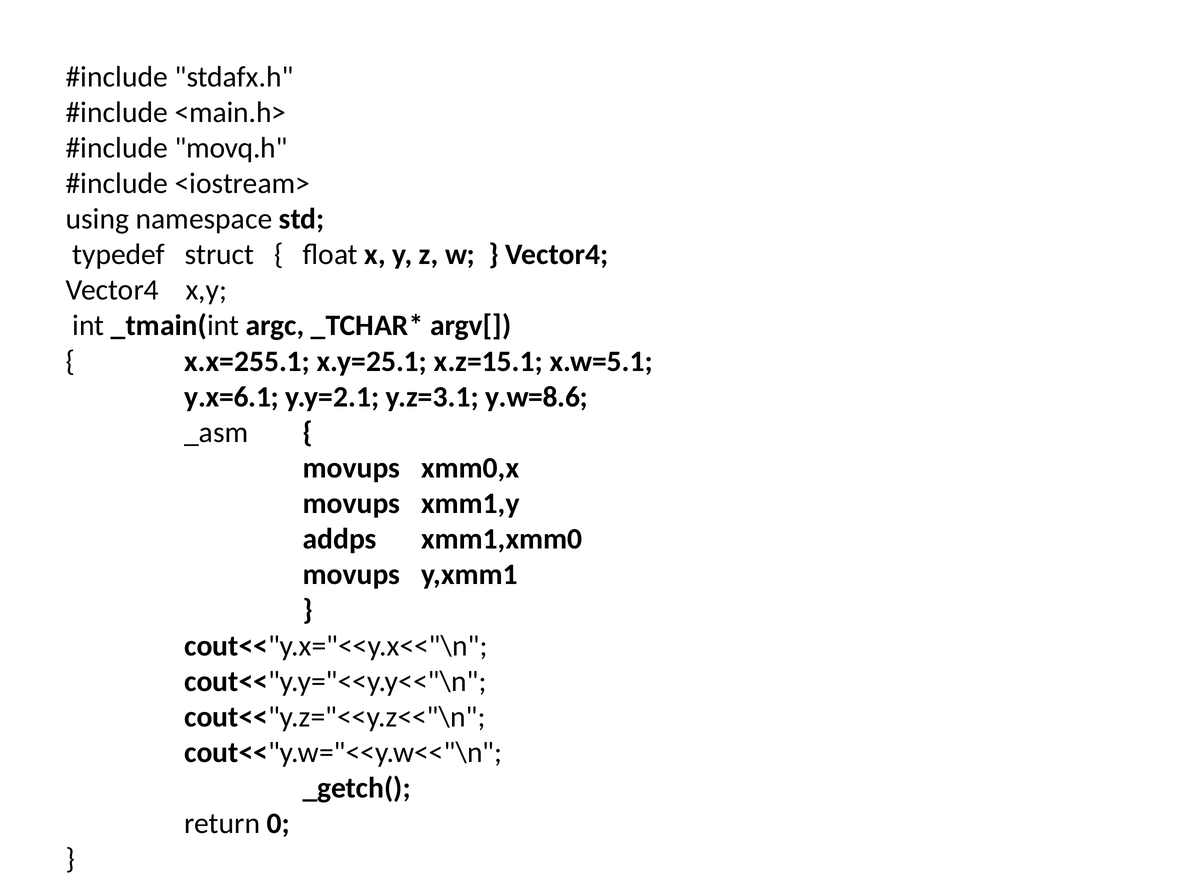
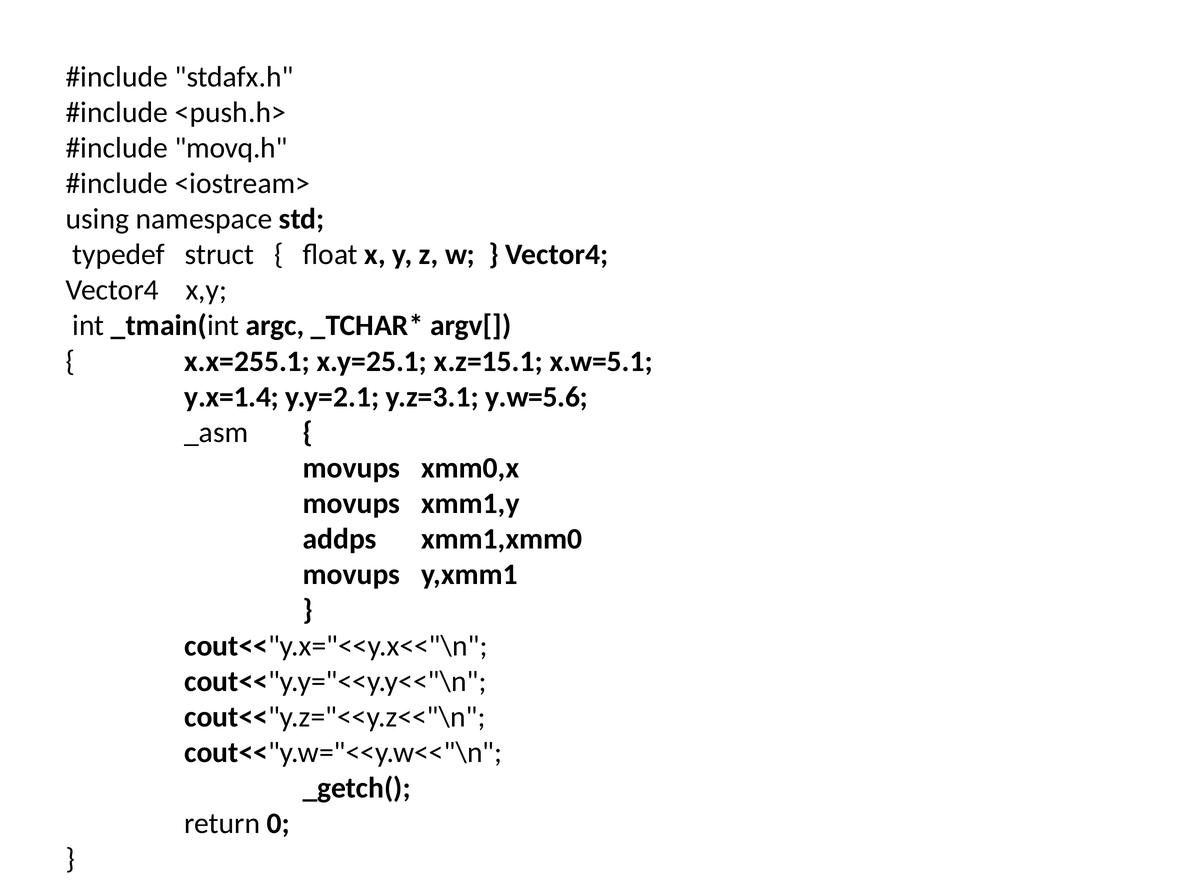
<main.h>: <main.h> -> <push.h>
y.x=6.1: y.x=6.1 -> y.x=1.4
y.w=8.6: y.w=8.6 -> y.w=5.6
